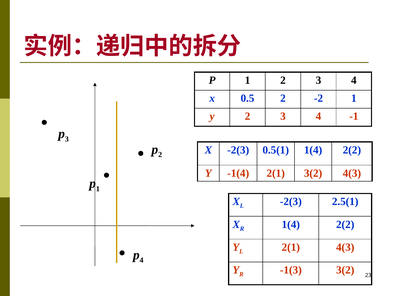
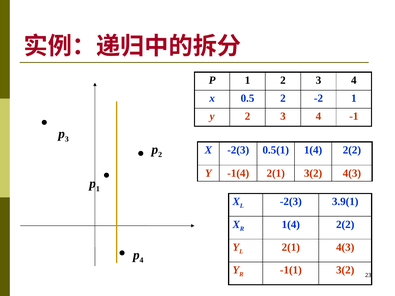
2.5(1: 2.5(1 -> 3.9(1
-1(3: -1(3 -> -1(1
